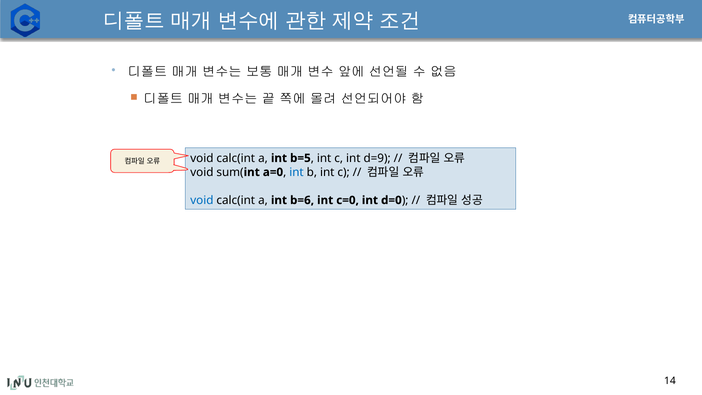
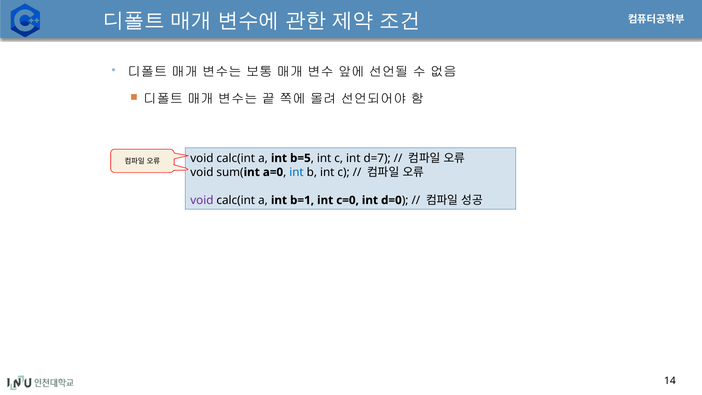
d=9: d=9 -> d=7
void at (202, 200) colour: blue -> purple
b=6: b=6 -> b=1
